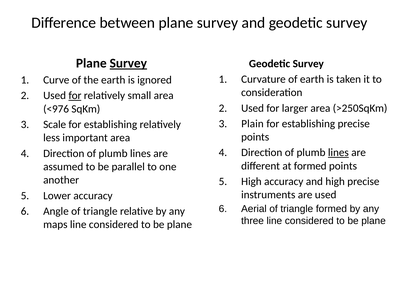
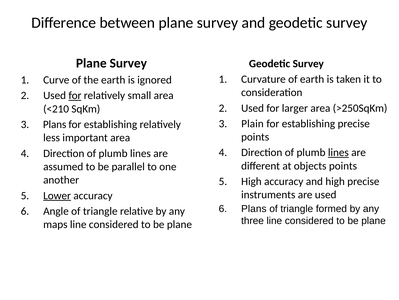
Survey at (128, 63) underline: present -> none
<976: <976 -> <210
Scale at (55, 124): Scale -> Plans
at formed: formed -> objects
Lower underline: none -> present
Aerial at (254, 208): Aerial -> Plans
